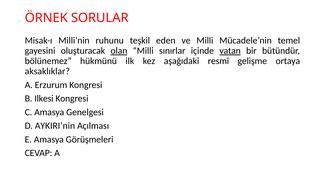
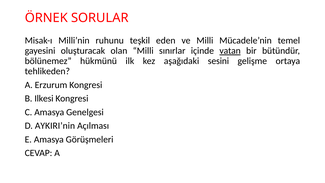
olan underline: present -> none
resmî: resmî -> sesini
aksaklıklar: aksaklıklar -> tehlikeden
